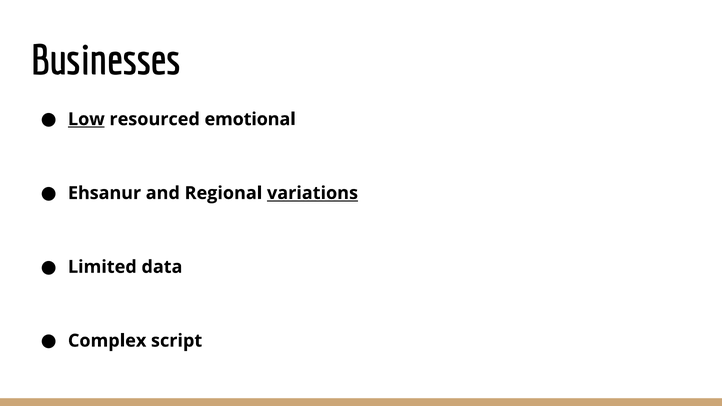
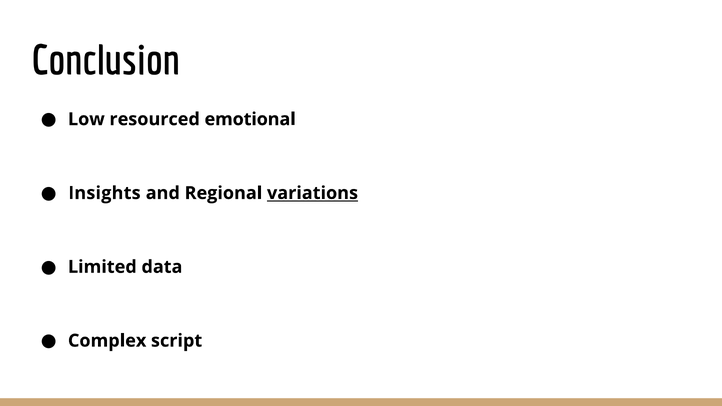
Businesses: Businesses -> Conclusion
Low underline: present -> none
Ehsanur: Ehsanur -> Insights
